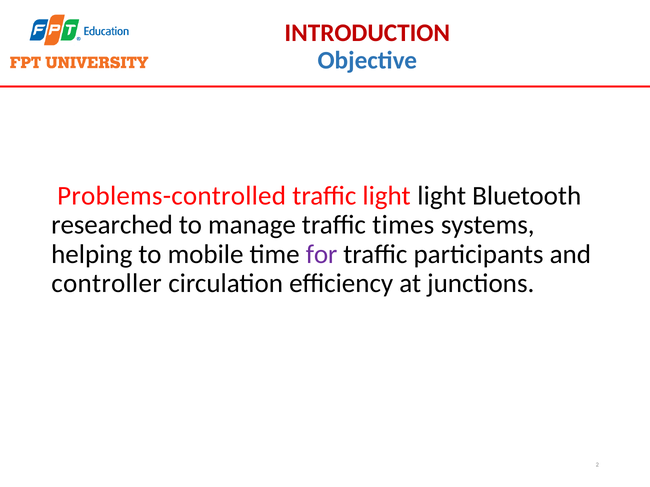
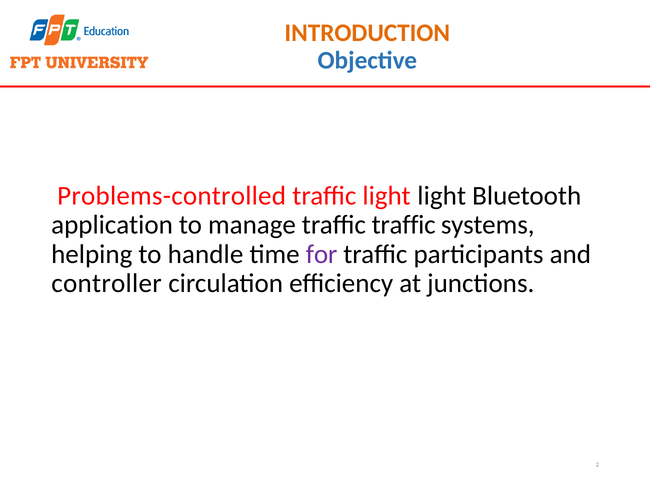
INTRODUCTION colour: red -> orange
researched: researched -> application
traffic times: times -> traffic
mobile: mobile -> handle
